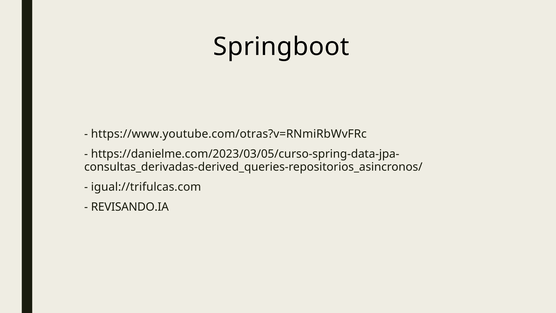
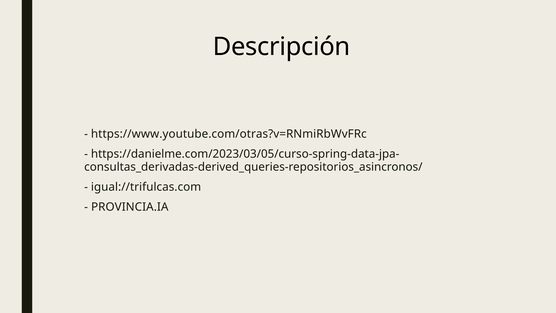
Springboot: Springboot -> Descripción
REVISANDO.IA: REVISANDO.IA -> PROVINCIA.IA
